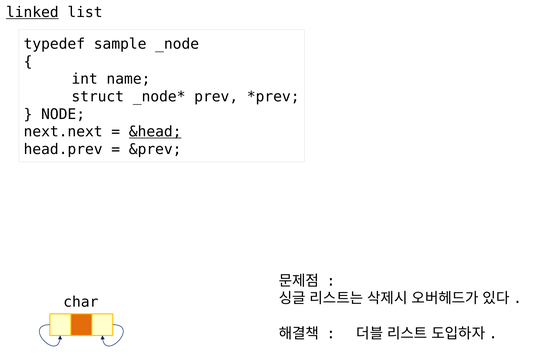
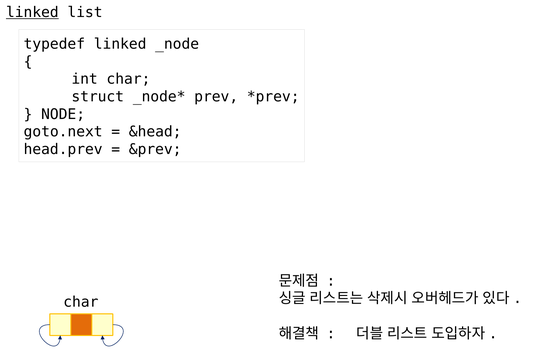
typedef sample: sample -> linked
int name: name -> char
next.next: next.next -> goto.next
&head underline: present -> none
